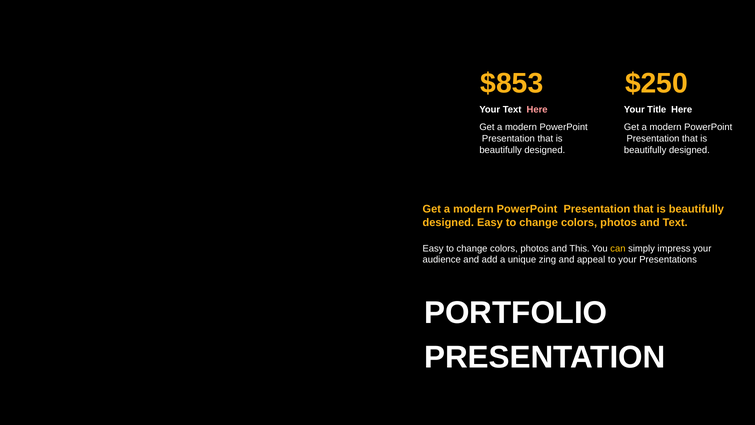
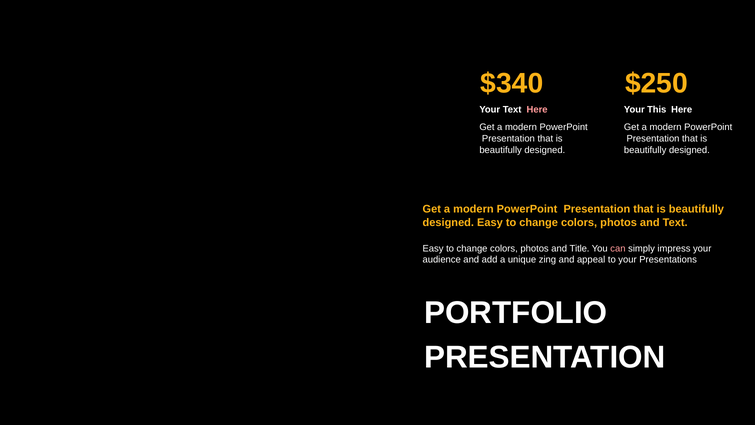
$853: $853 -> $340
Title: Title -> This
This: This -> Title
can colour: yellow -> pink
